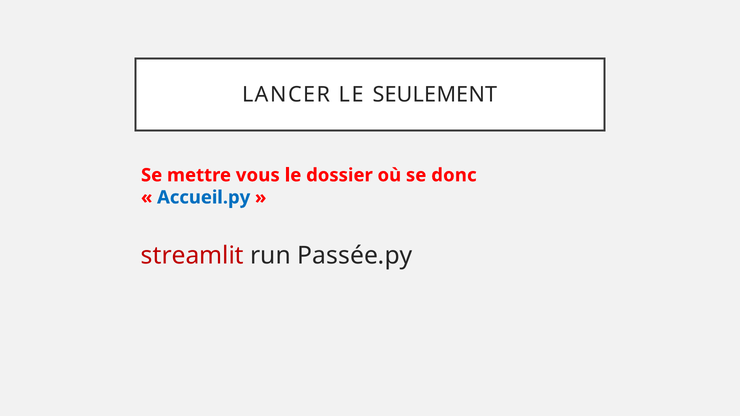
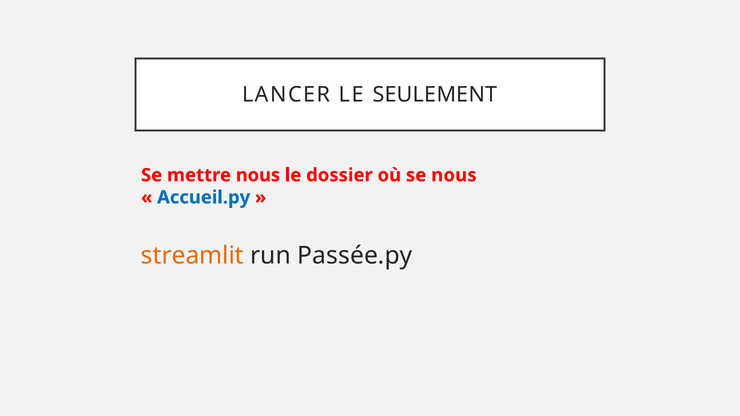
mettre vous: vous -> nous
se donc: donc -> nous
streamlit colour: red -> orange
